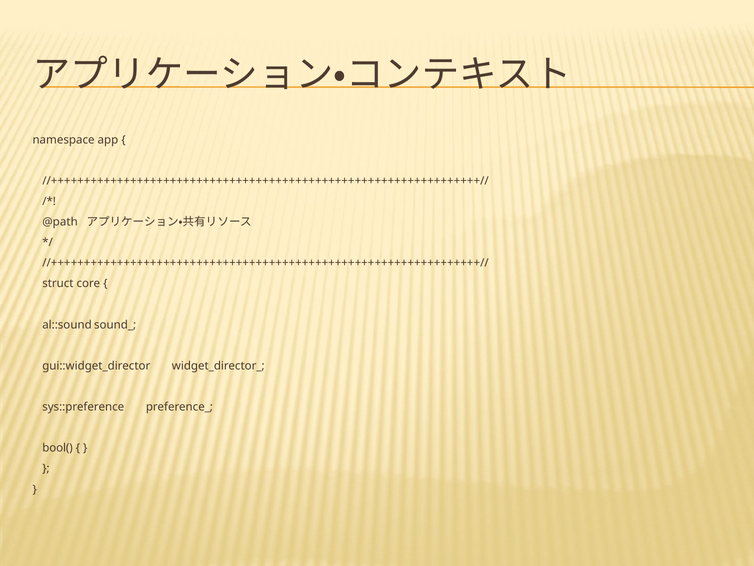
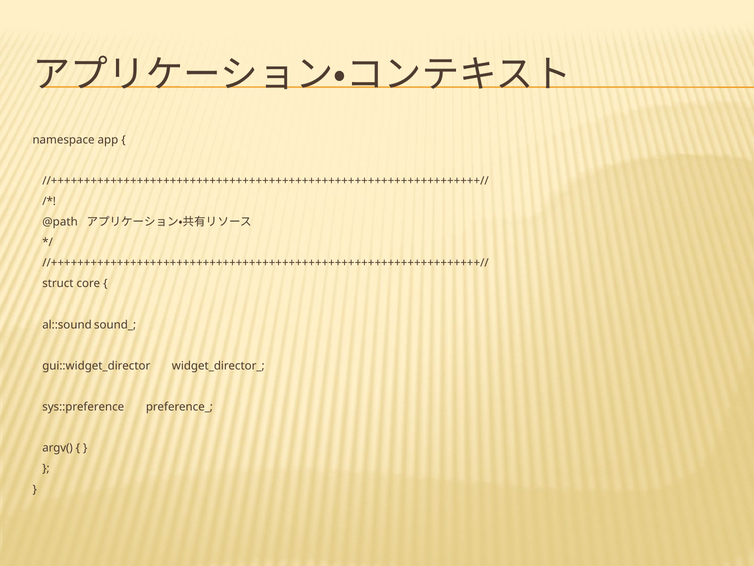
bool(: bool( -> argv(
